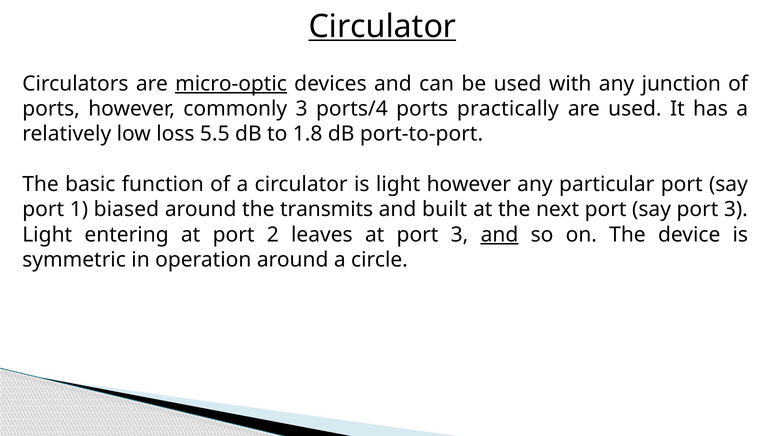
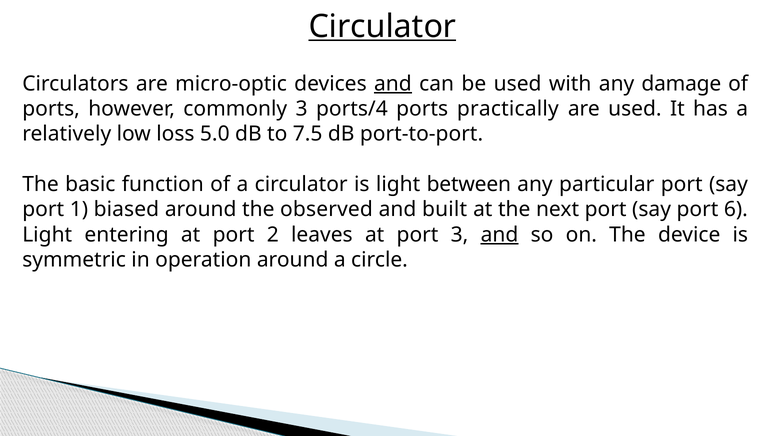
micro-optic underline: present -> none
and at (393, 84) underline: none -> present
junction: junction -> damage
5.5: 5.5 -> 5.0
1.8: 1.8 -> 7.5
light however: however -> between
transmits: transmits -> observed
say port 3: 3 -> 6
